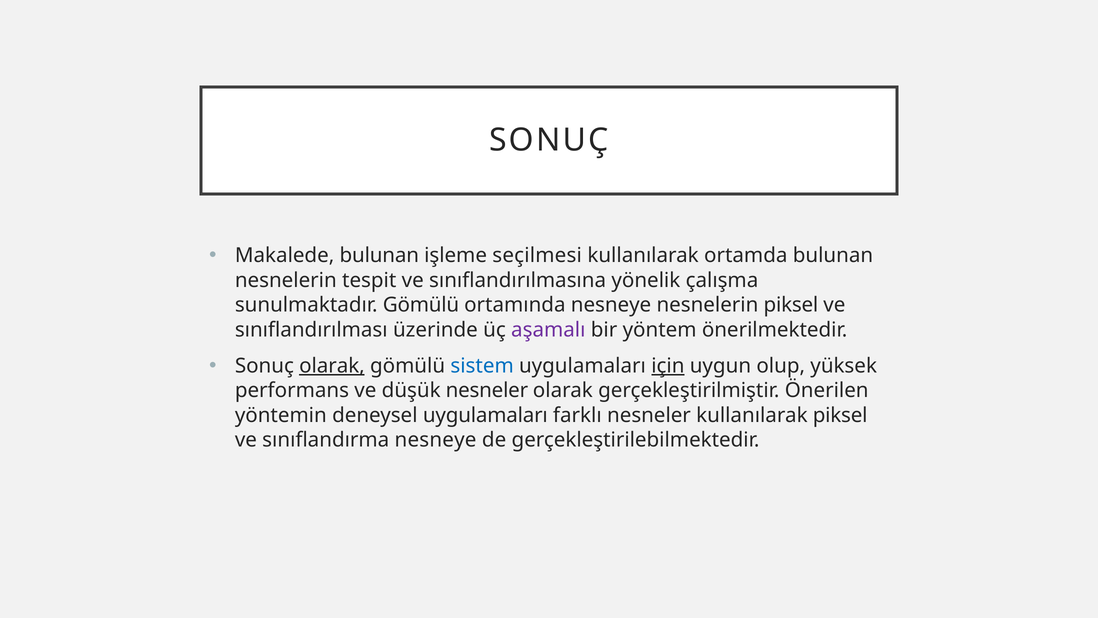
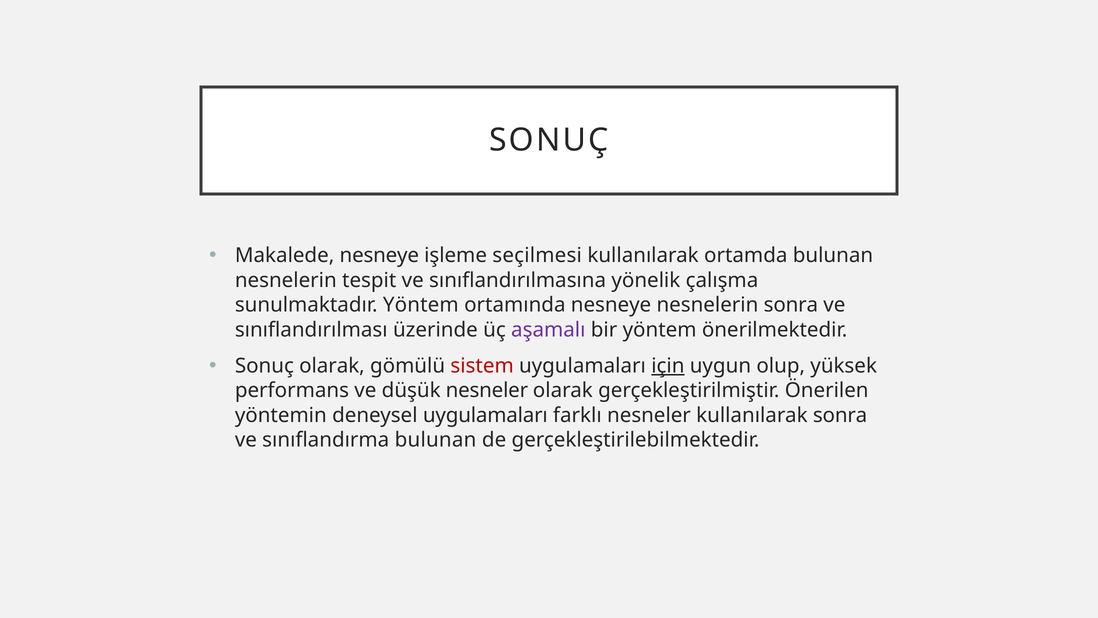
Makalede bulunan: bulunan -> nesneye
sunulmaktadır Gömülü: Gömülü -> Yöntem
nesnelerin piksel: piksel -> sonra
olarak at (332, 366) underline: present -> none
sistem colour: blue -> red
kullanılarak piksel: piksel -> sonra
sınıflandırma nesneye: nesneye -> bulunan
